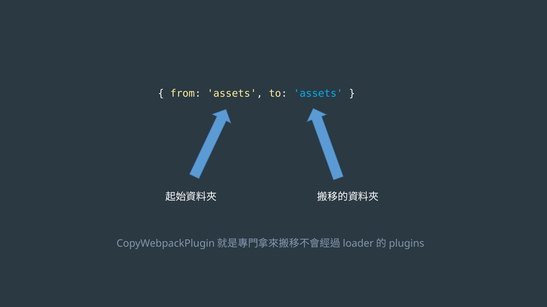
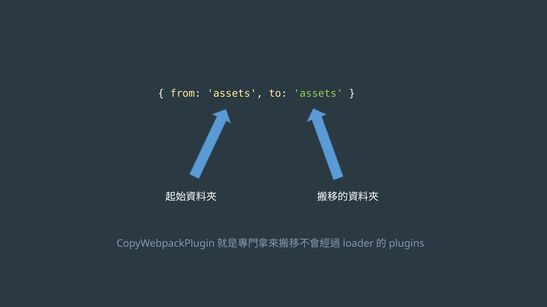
assets at (318, 94) colour: light blue -> light green
